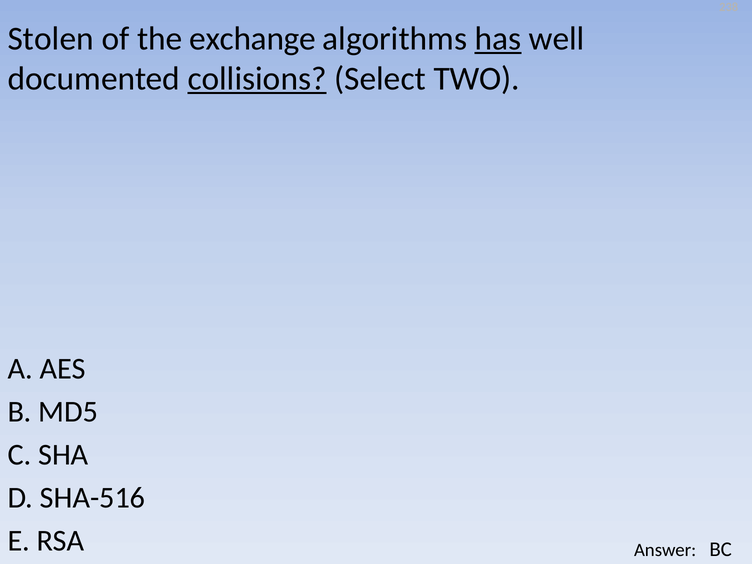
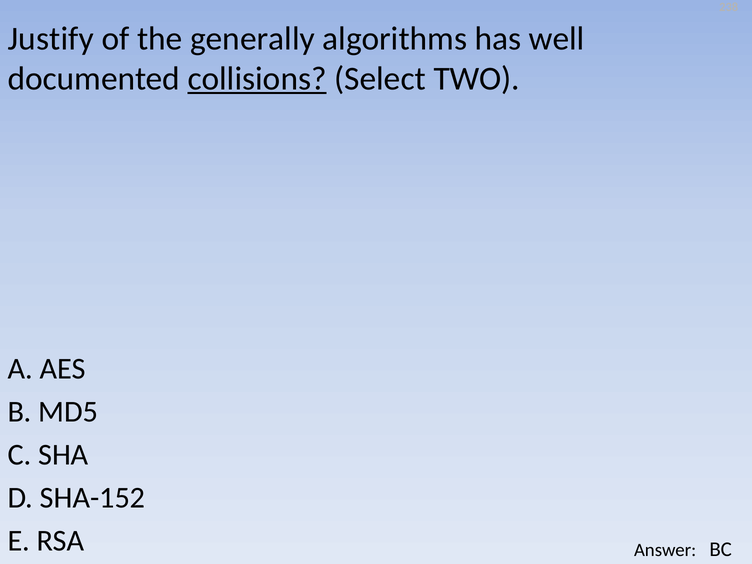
Stolen: Stolen -> Justify
exchange: exchange -> generally
has underline: present -> none
SHA-516: SHA-516 -> SHA-152
